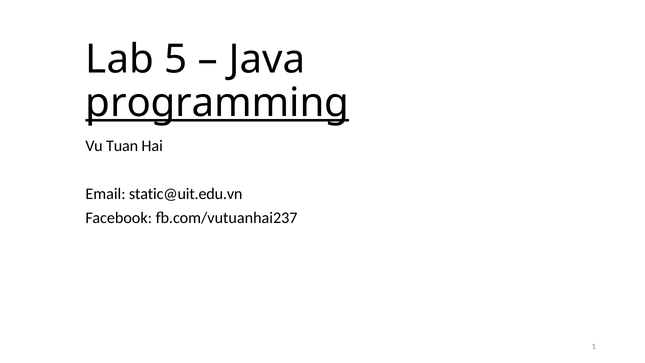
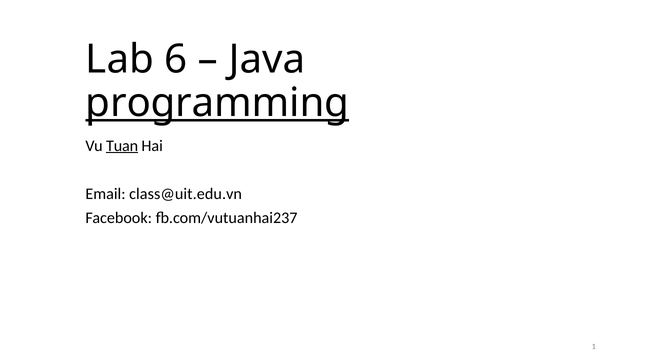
5: 5 -> 6
Tuan underline: none -> present
static@uit.edu.vn: static@uit.edu.vn -> class@uit.edu.vn
